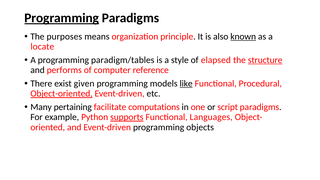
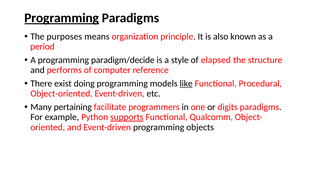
known underline: present -> none
locate: locate -> period
paradigm/tables: paradigm/tables -> paradigm/decide
structure underline: present -> none
given: given -> doing
Object-oriented underline: present -> none
computations: computations -> programmers
script: script -> digits
Languages: Languages -> Qualcomm
